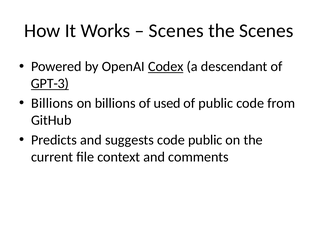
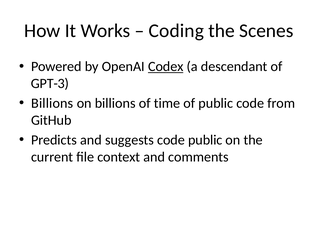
Scenes at (176, 31): Scenes -> Coding
GPT-3 underline: present -> none
used: used -> time
